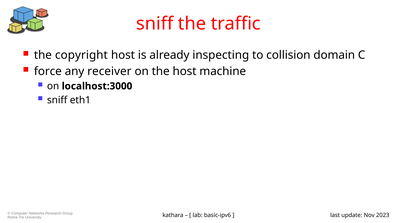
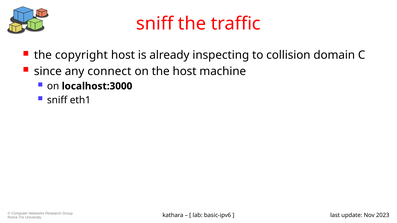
force: force -> since
receiver: receiver -> connect
